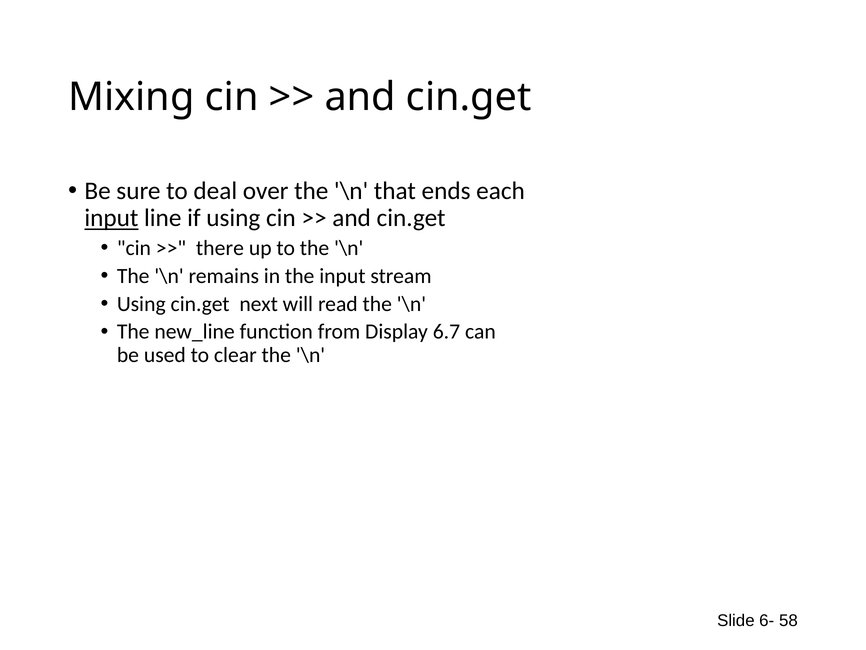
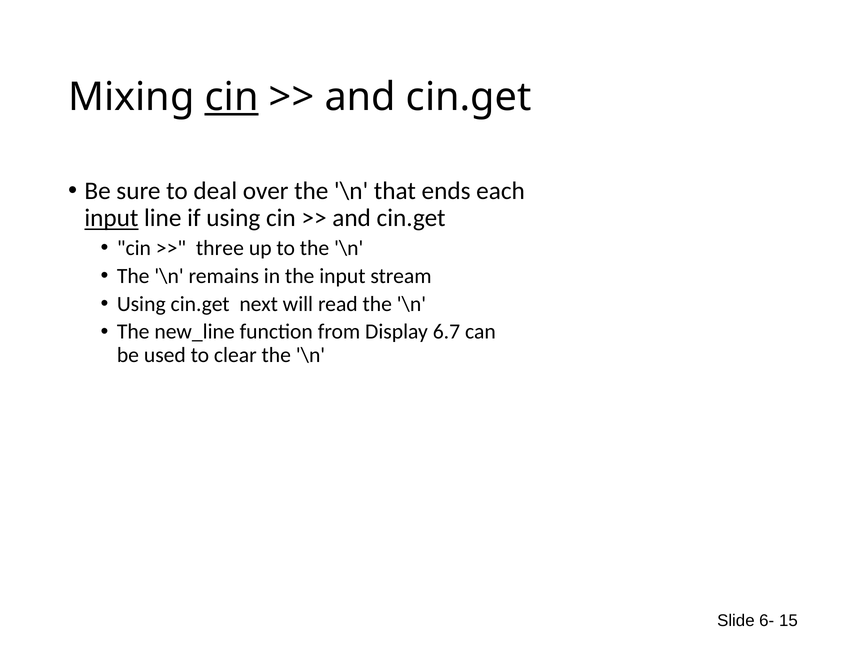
cin at (232, 97) underline: none -> present
there: there -> three
58: 58 -> 15
